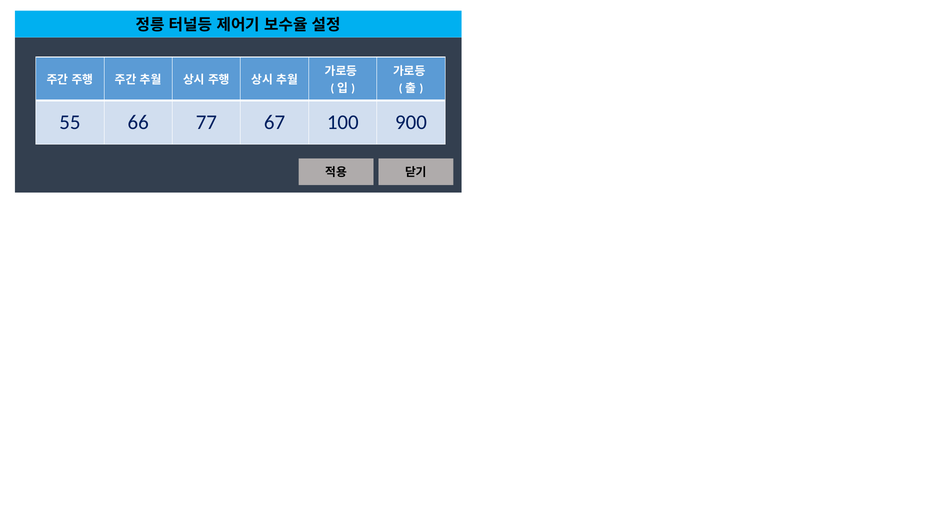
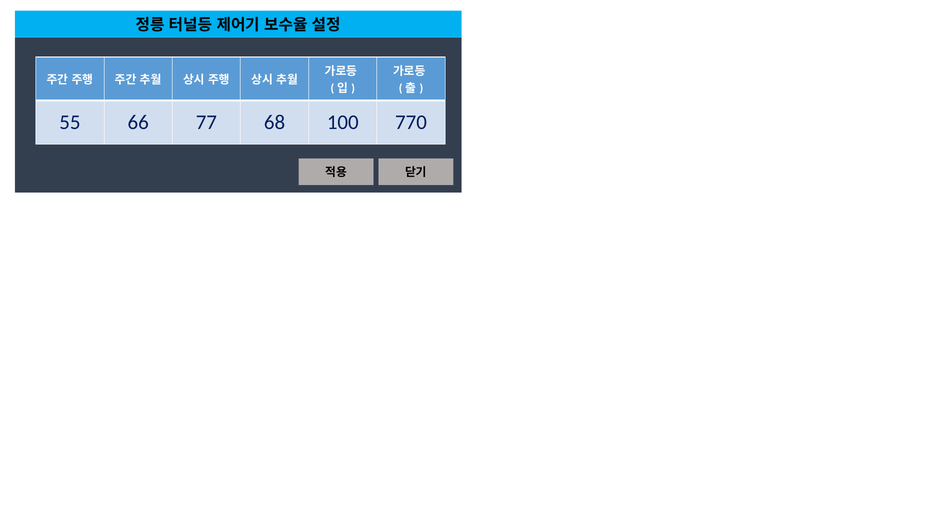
67: 67 -> 68
900: 900 -> 770
